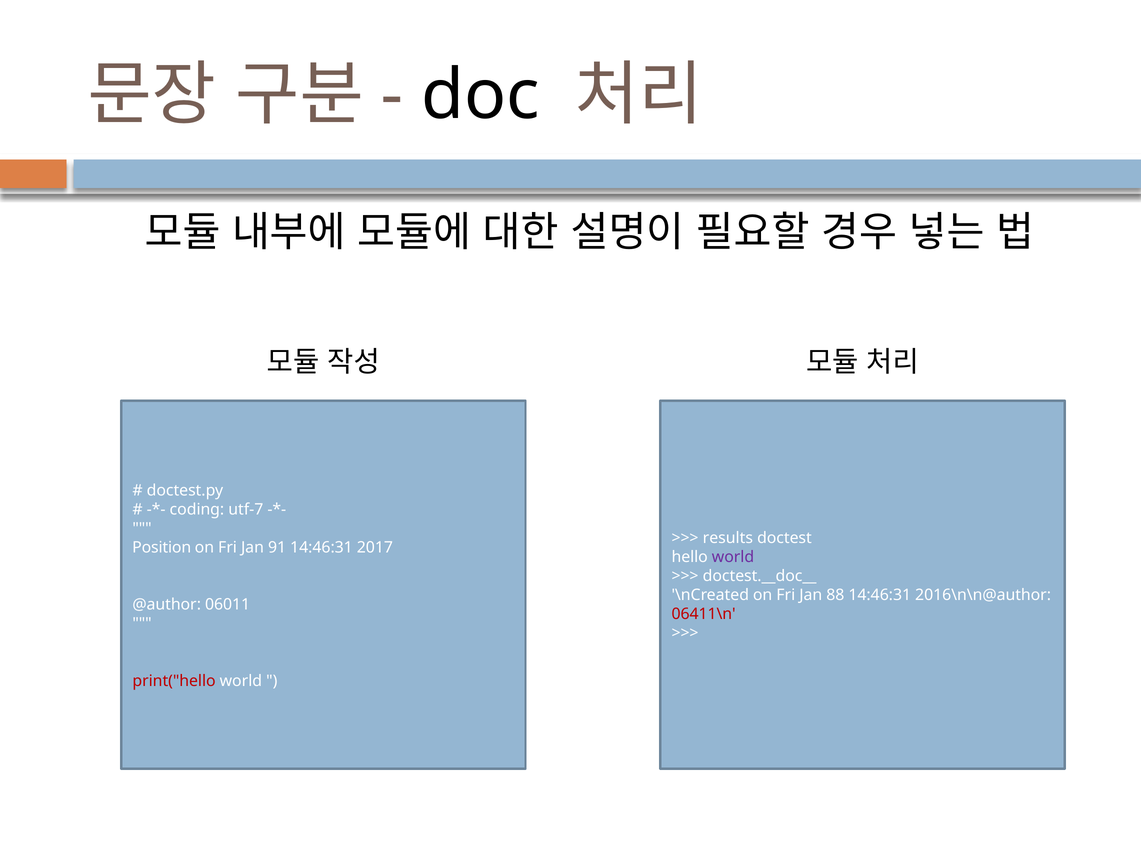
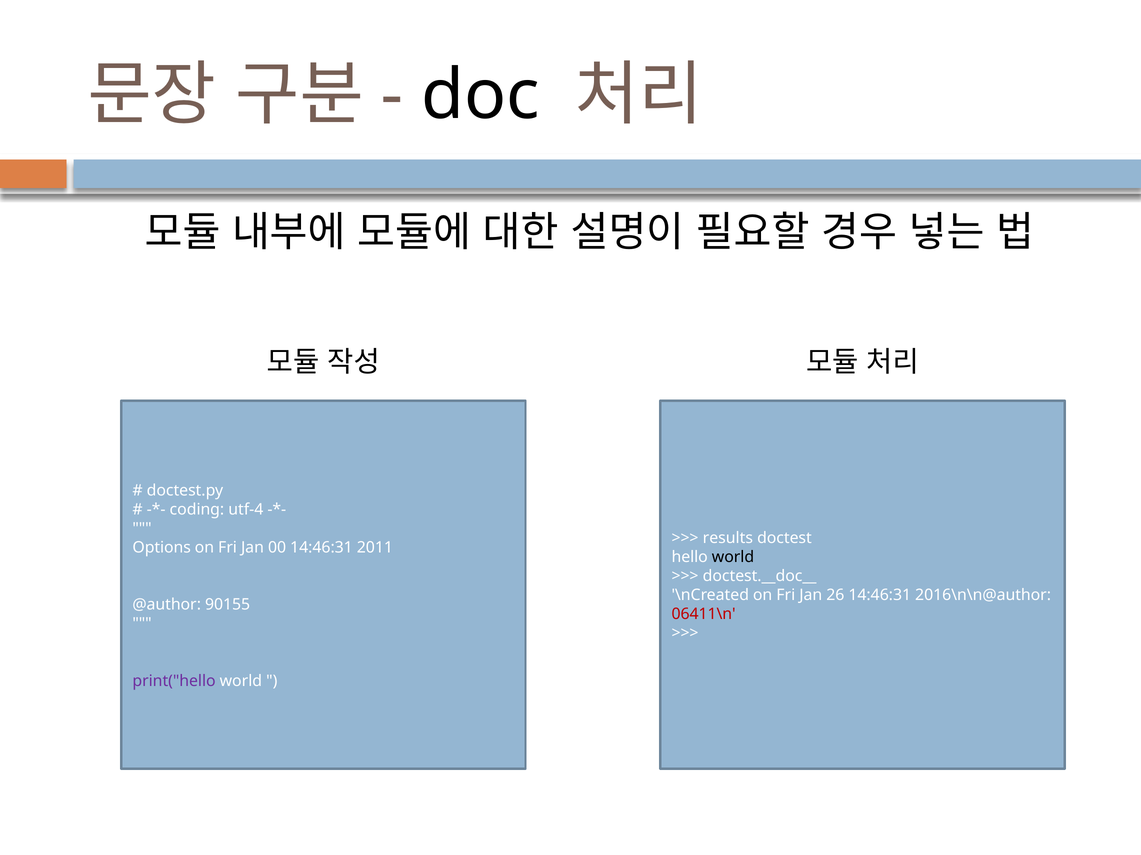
utf-7: utf-7 -> utf-4
Position: Position -> Options
91: 91 -> 00
2017: 2017 -> 2011
world at (733, 558) colour: purple -> black
88: 88 -> 26
06011: 06011 -> 90155
print("hello colour: red -> purple
